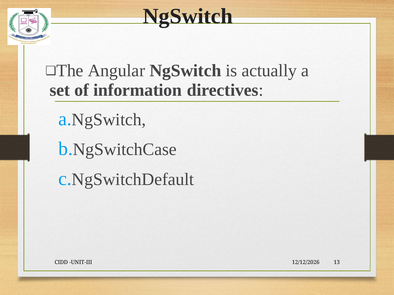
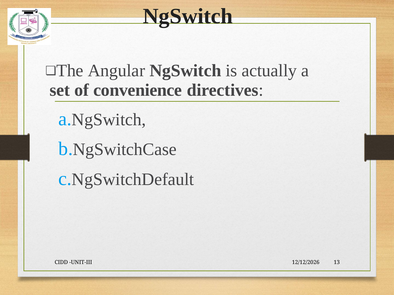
information: information -> convenience
